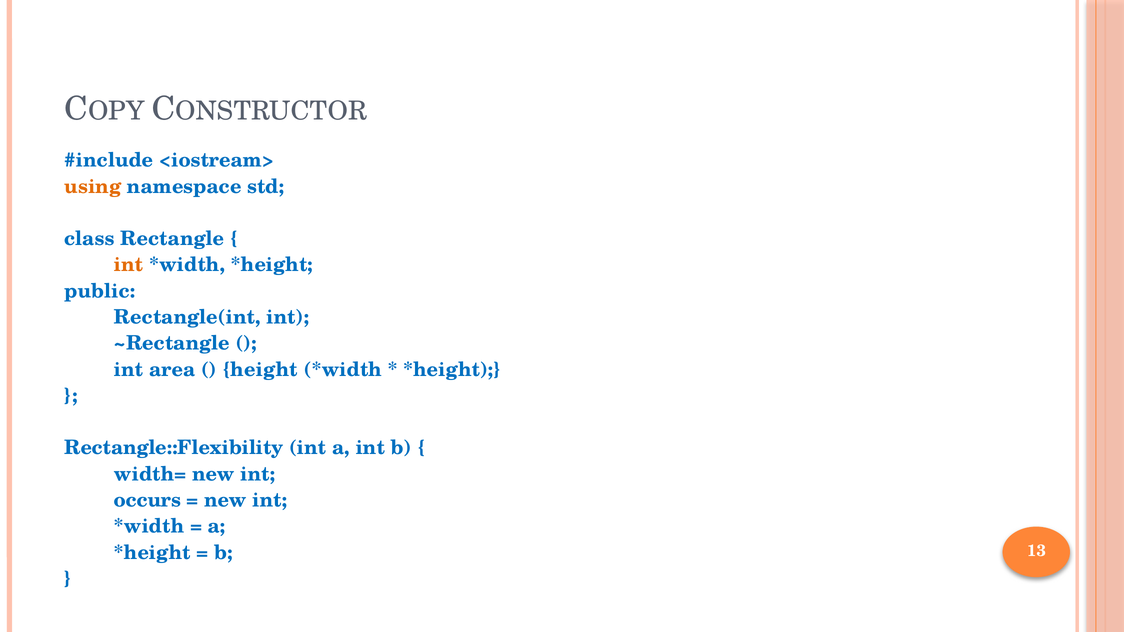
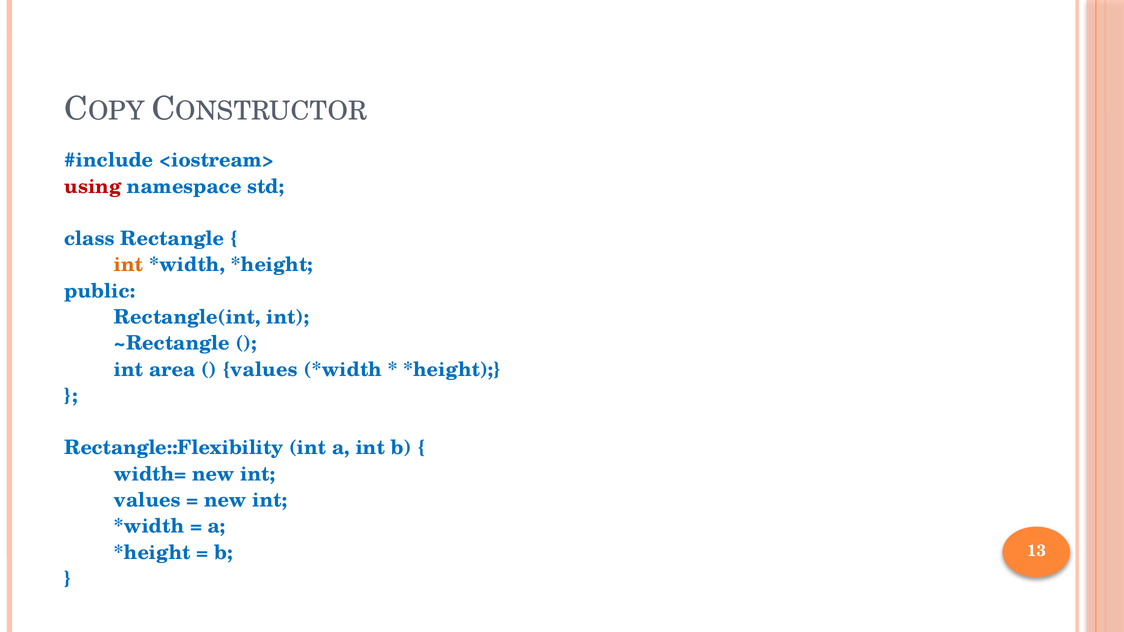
using colour: orange -> red
height at (260, 370): height -> values
occurs at (147, 500): occurs -> values
